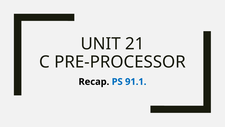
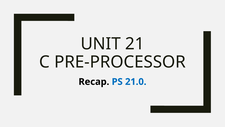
91.1: 91.1 -> 21.0
